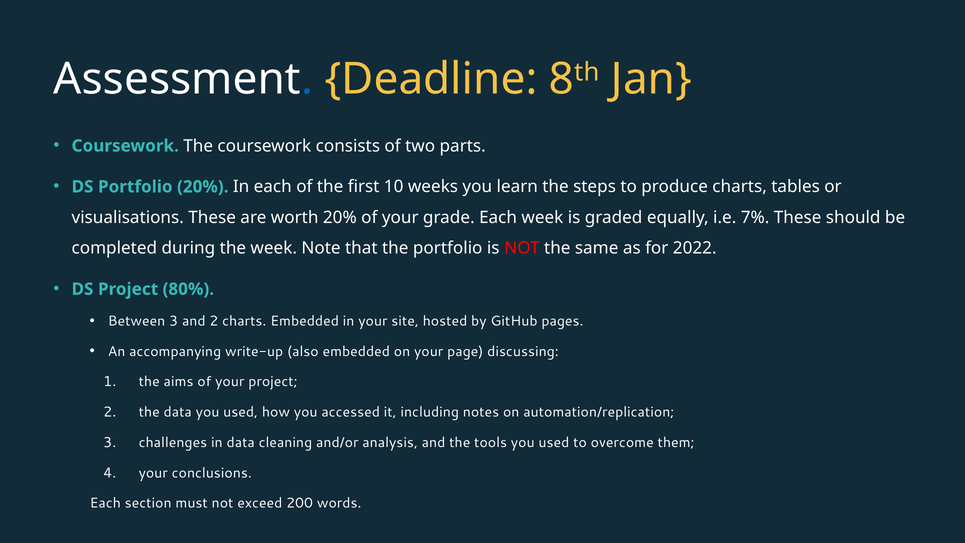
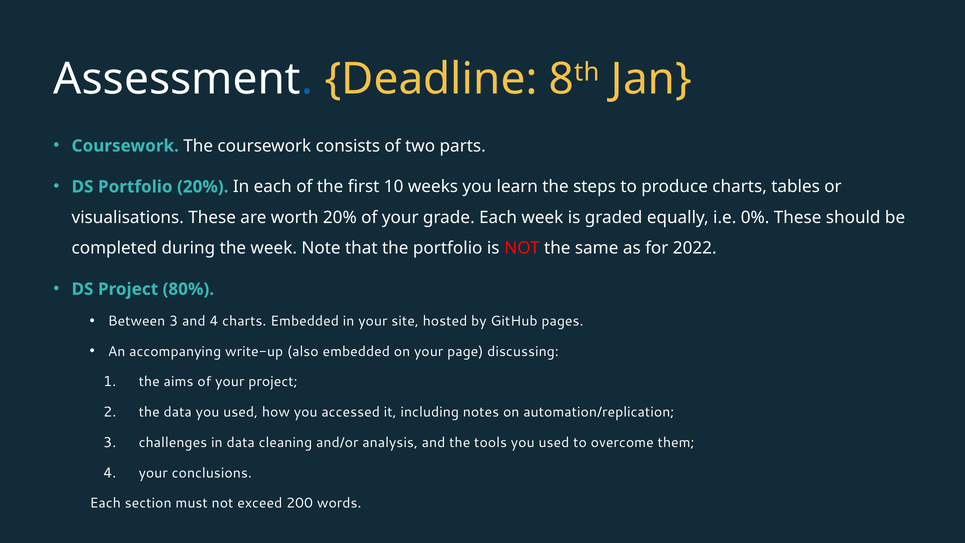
7%: 7% -> 0%
and 2: 2 -> 4
